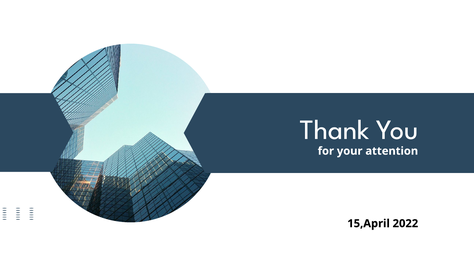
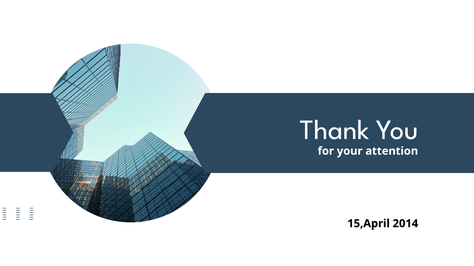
2022: 2022 -> 2014
